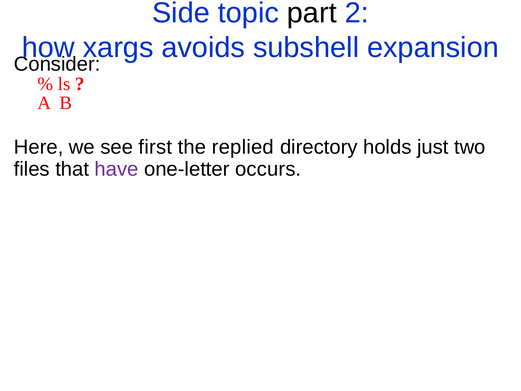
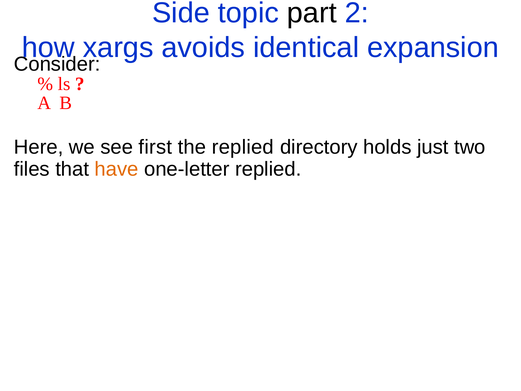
subshell: subshell -> identical
have colour: purple -> orange
one-letter occurs: occurs -> replied
